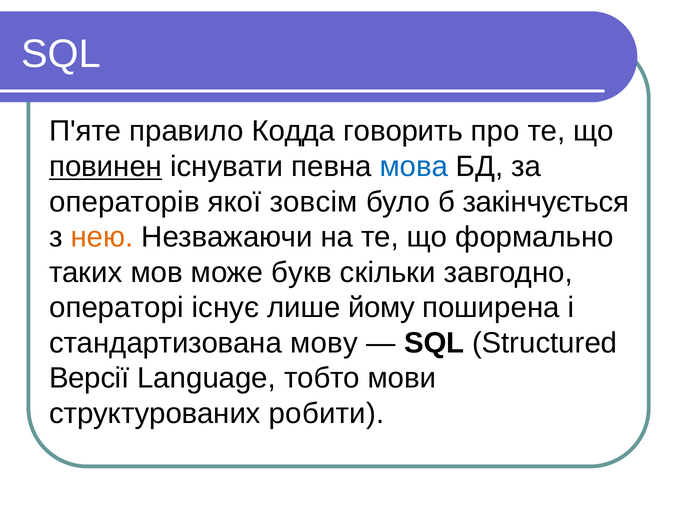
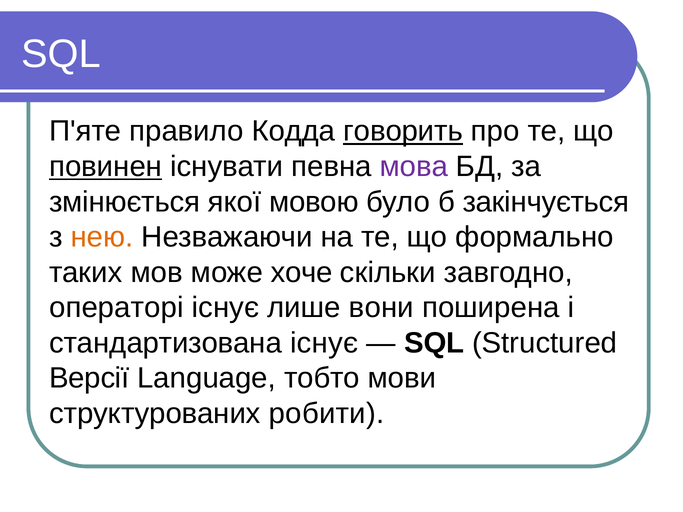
говорить underline: none -> present
мова colour: blue -> purple
операторів: операторів -> змінюється
зовсім: зовсім -> мовою
букв: букв -> хоче
йому: йому -> вони
стандартизована мову: мову -> існує
